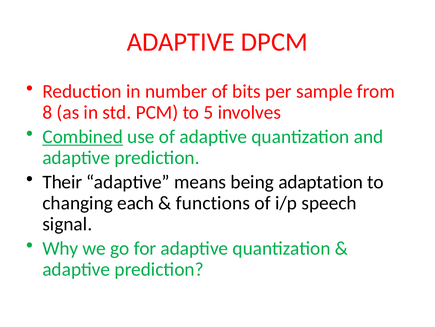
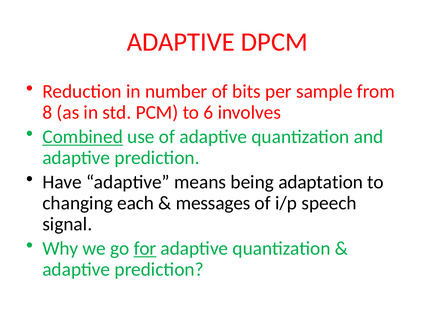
5: 5 -> 6
Their: Their -> Have
functions: functions -> messages
for underline: none -> present
